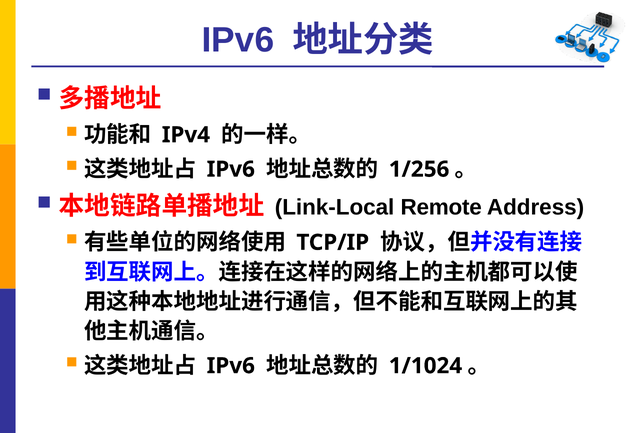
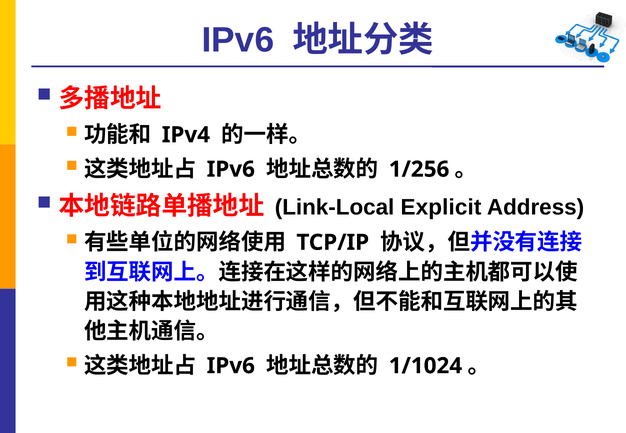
Remote: Remote -> Explicit
